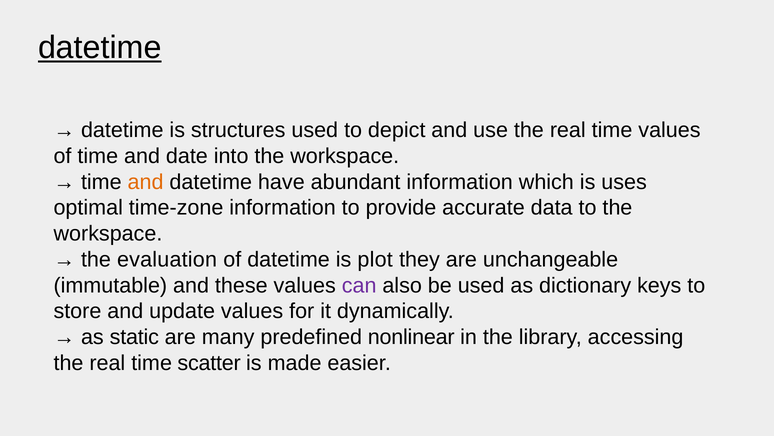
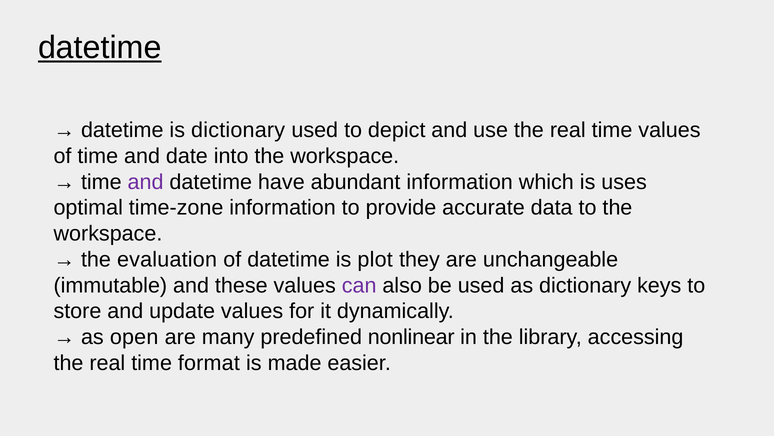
is structures: structures -> dictionary
and at (146, 182) colour: orange -> purple
static: static -> open
scatter: scatter -> format
